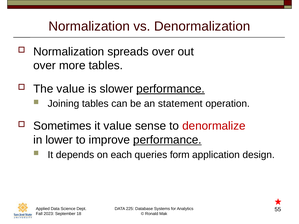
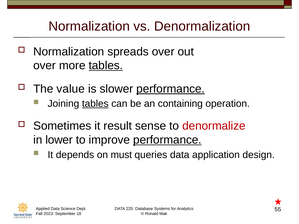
tables at (106, 66) underline: none -> present
tables at (95, 104) underline: none -> present
statement: statement -> containing
it value: value -> result
each: each -> must
queries form: form -> data
